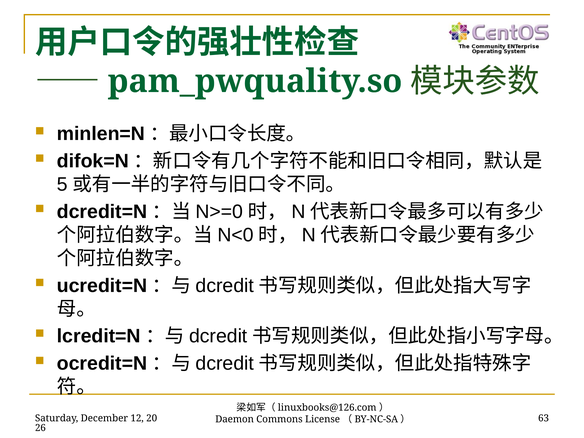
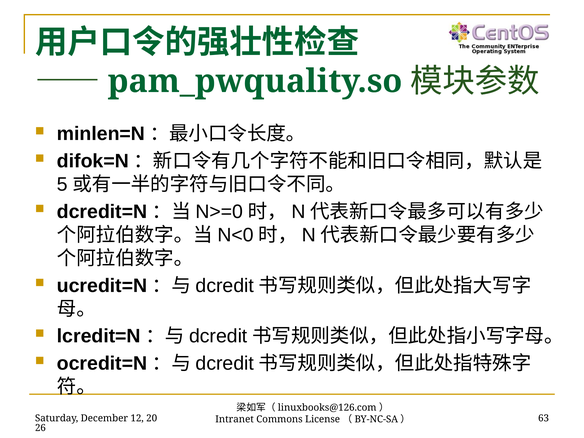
Daemon: Daemon -> Intranet
